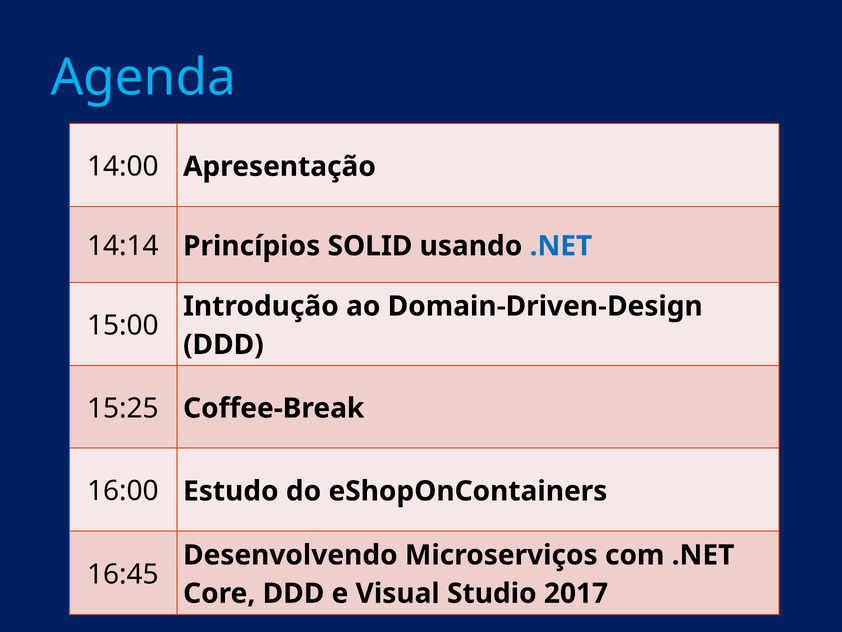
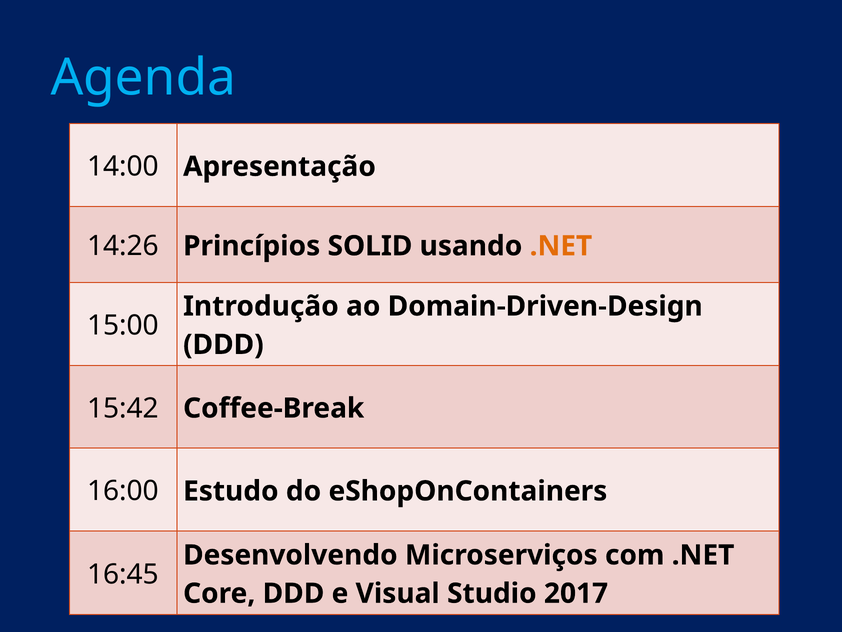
14:14: 14:14 -> 14:26
.NET at (561, 246) colour: blue -> orange
15:25: 15:25 -> 15:42
